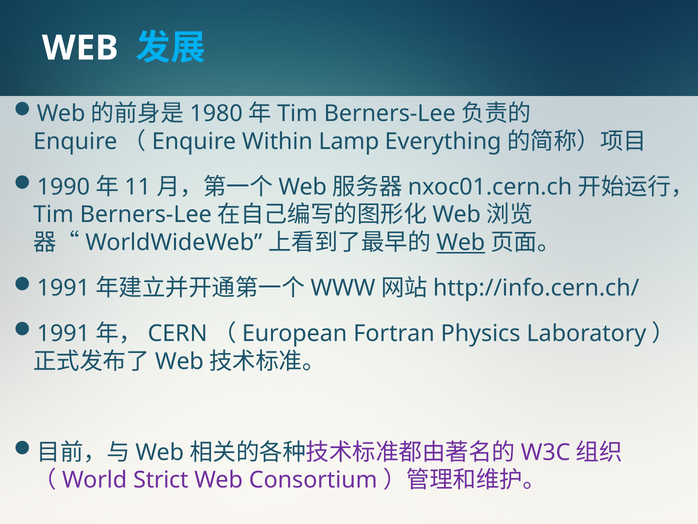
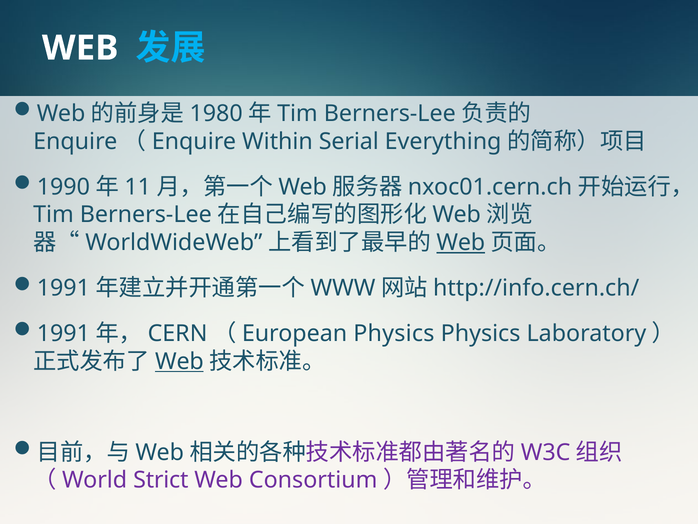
Lamp: Lamp -> Serial
Fortran at (394, 333): Fortran -> Physics
Web at (179, 361) underline: none -> present
